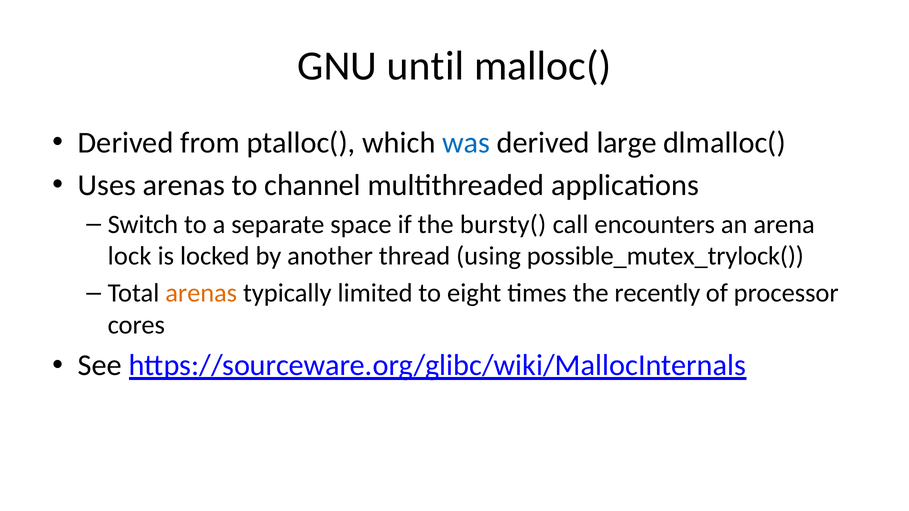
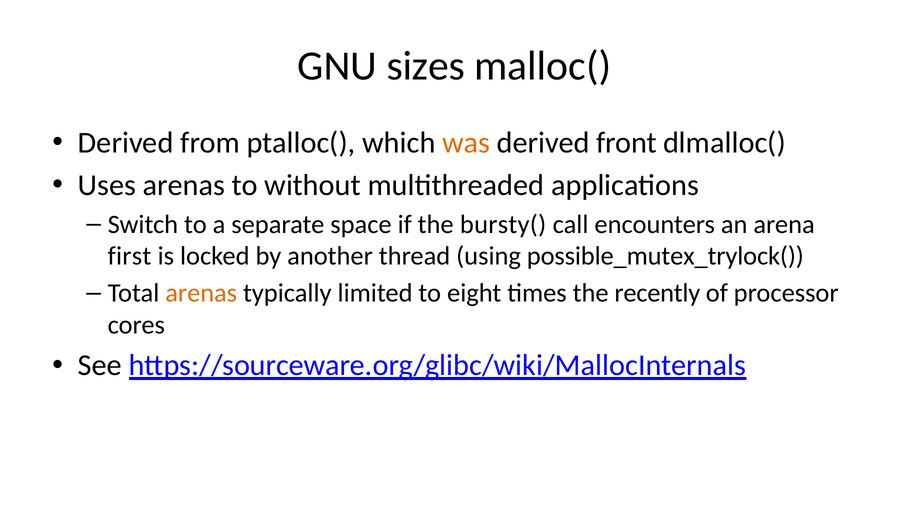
until: until -> sizes
was colour: blue -> orange
large: large -> front
channel: channel -> without
lock: lock -> first
